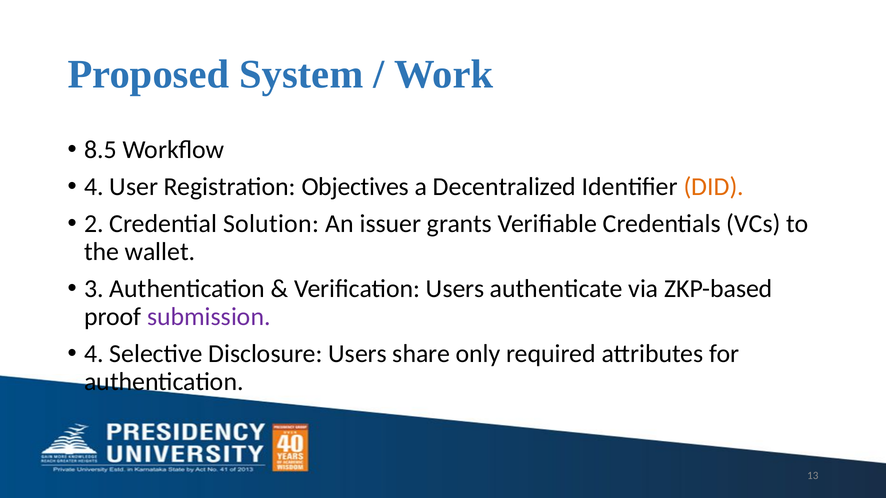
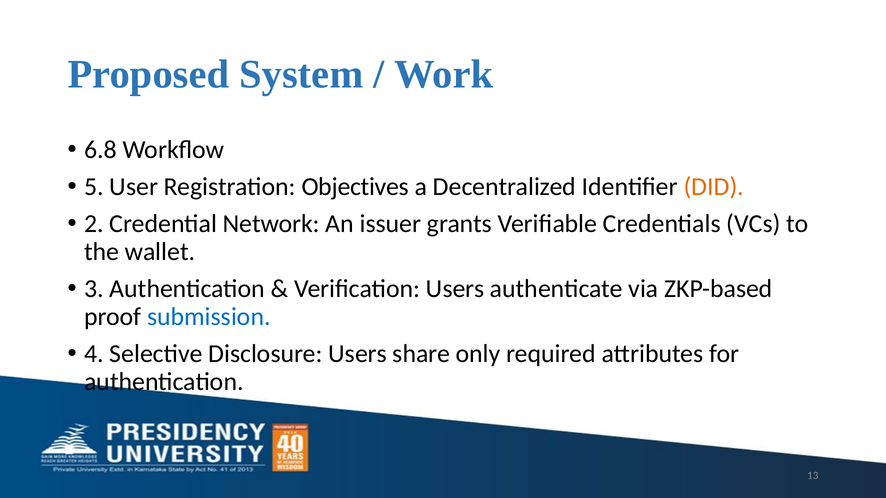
8.5: 8.5 -> 6.8
4 at (94, 187): 4 -> 5
Solution: Solution -> Network
submission colour: purple -> blue
